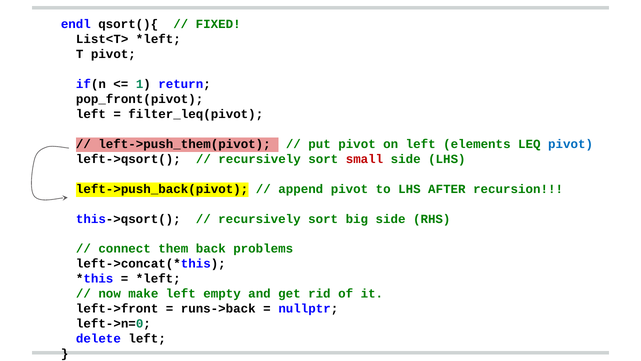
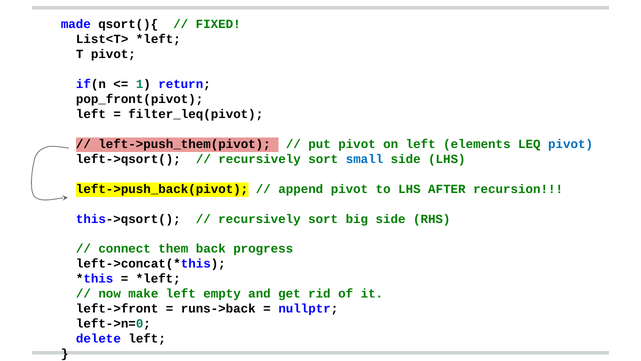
endl: endl -> made
small colour: red -> blue
problems: problems -> progress
